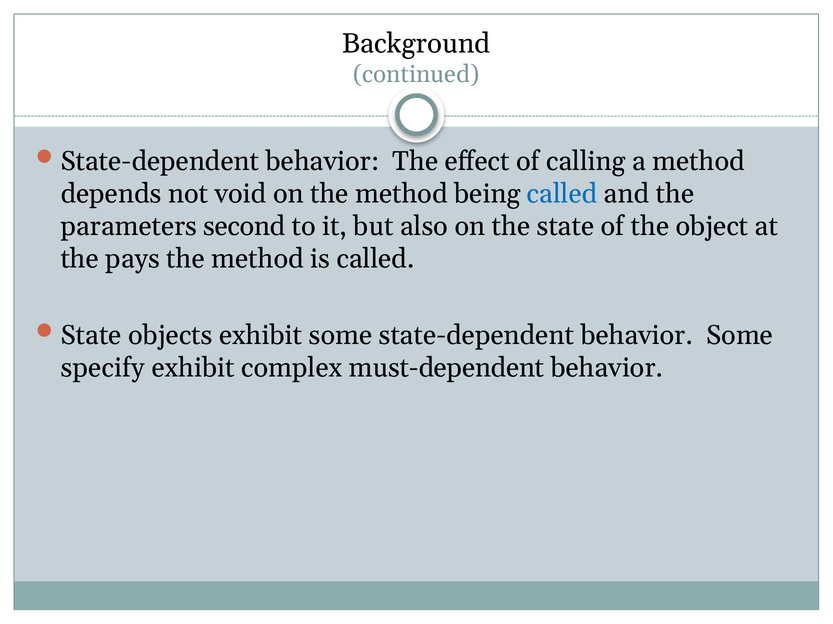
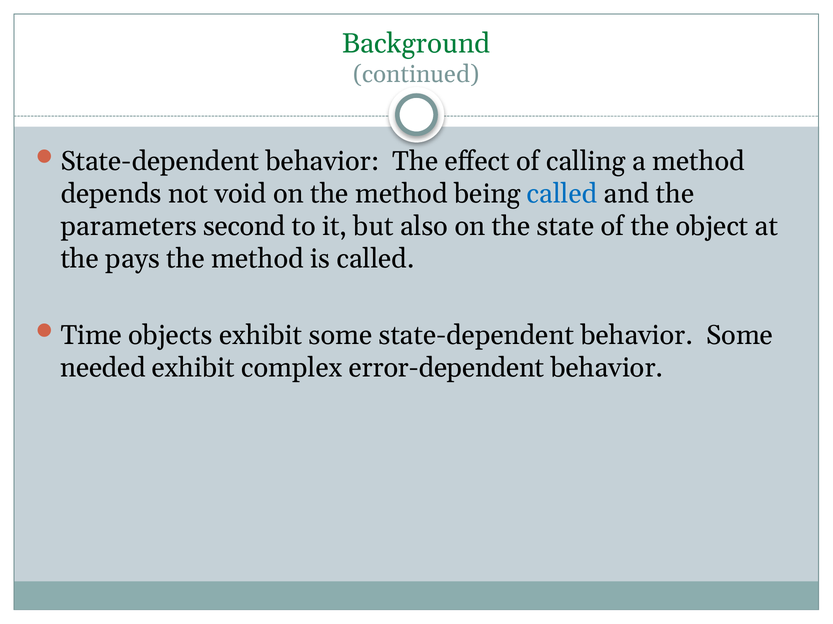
Background colour: black -> green
State at (91, 335): State -> Time
specify: specify -> needed
must-dependent: must-dependent -> error-dependent
